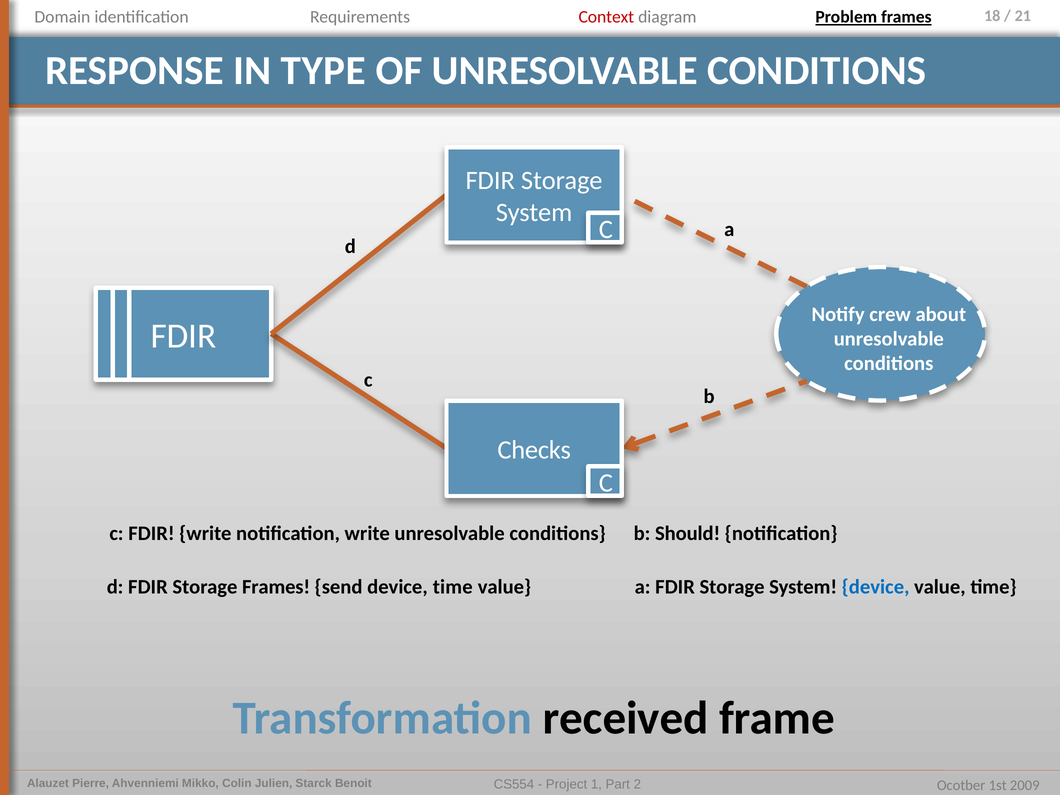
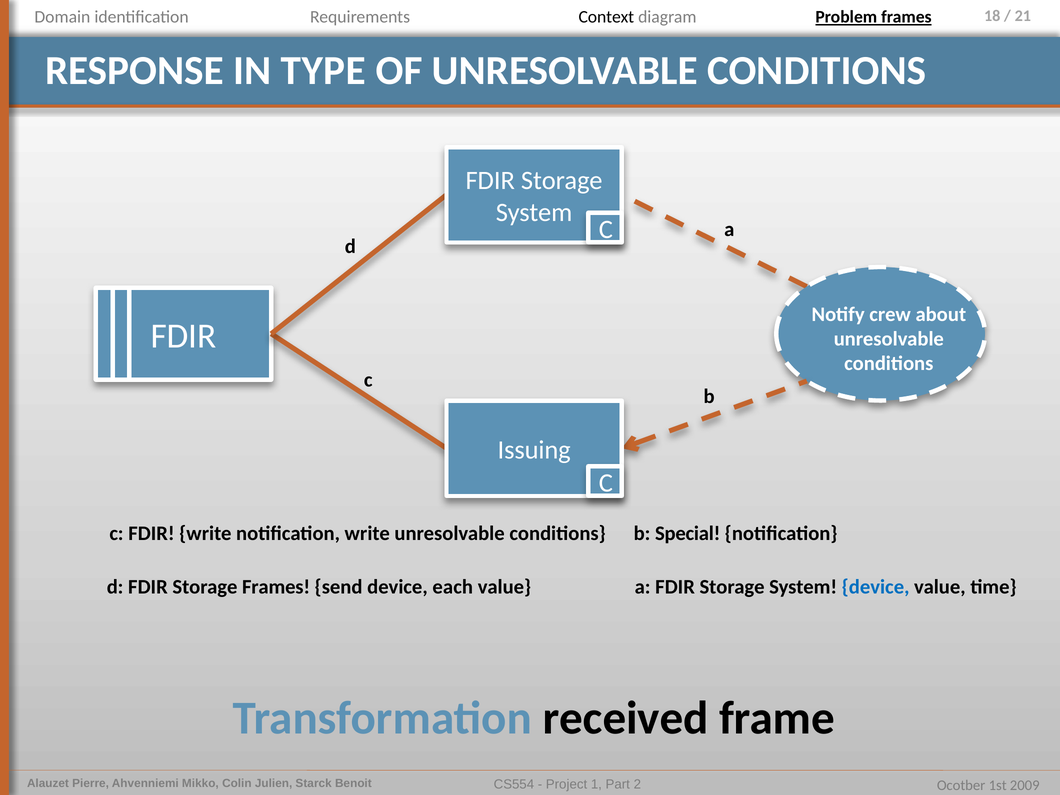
Context colour: red -> black
Checks: Checks -> Issuing
Should: Should -> Special
device time: time -> each
